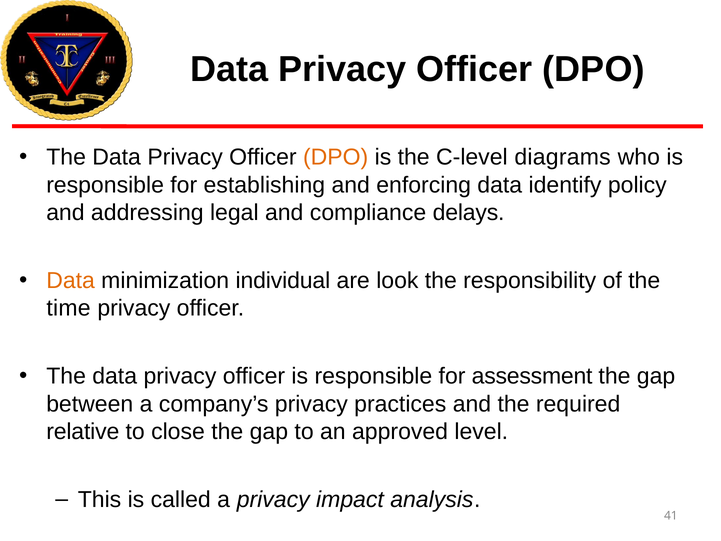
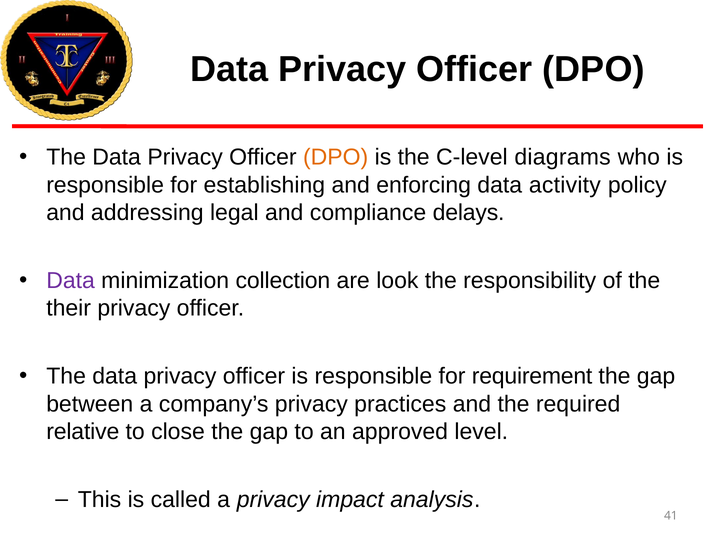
identify: identify -> activity
Data at (71, 281) colour: orange -> purple
individual: individual -> collection
time: time -> their
assessment: assessment -> requirement
